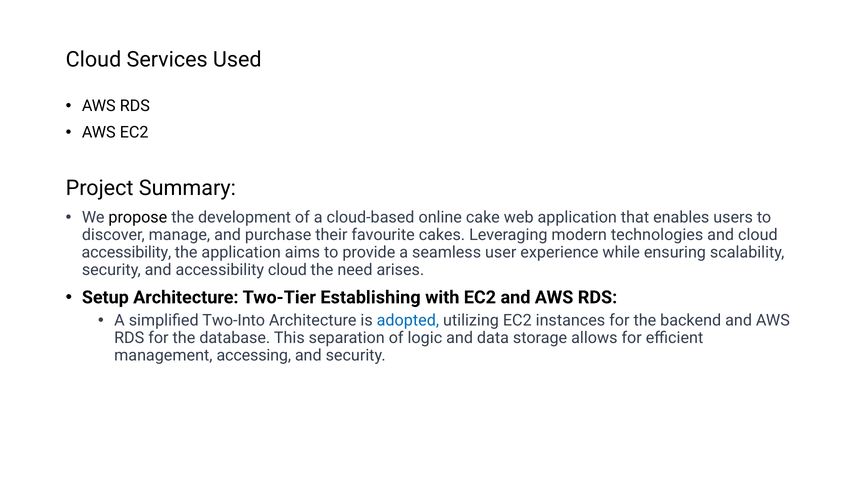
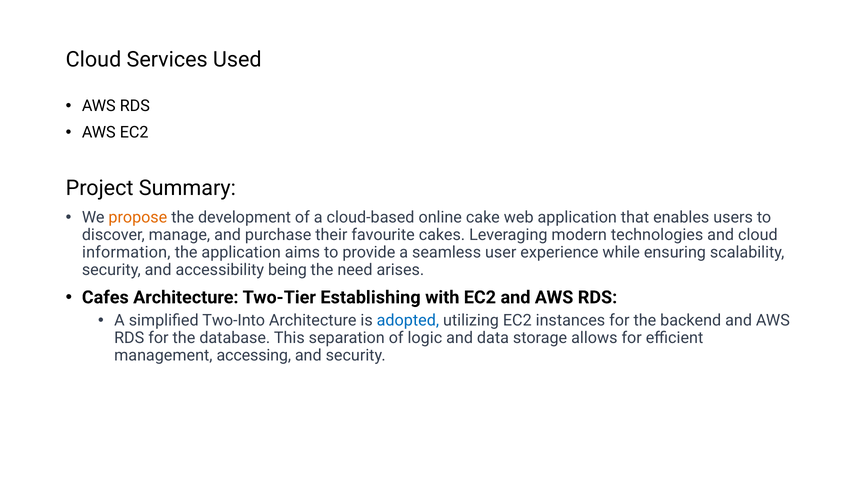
propose colour: black -> orange
accessibility at (126, 252): accessibility -> information
accessibility cloud: cloud -> being
Setup: Setup -> Cafes
